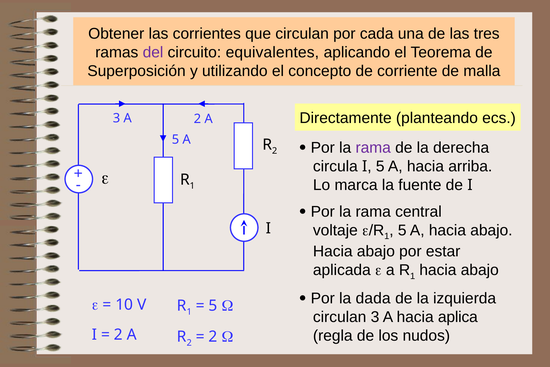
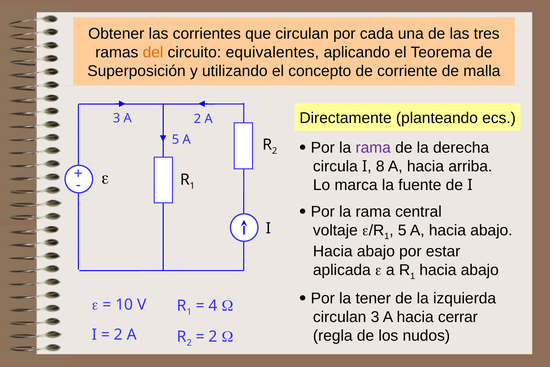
del colour: purple -> orange
5 at (380, 166): 5 -> 8
dada: dada -> tener
5 at (213, 305): 5 -> 4
aplica: aplica -> cerrar
